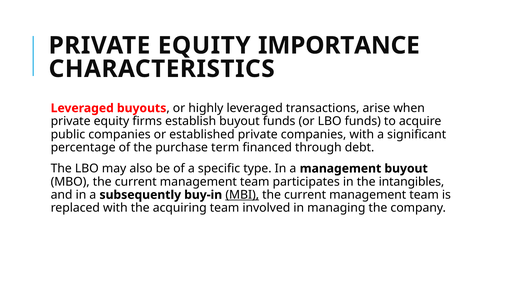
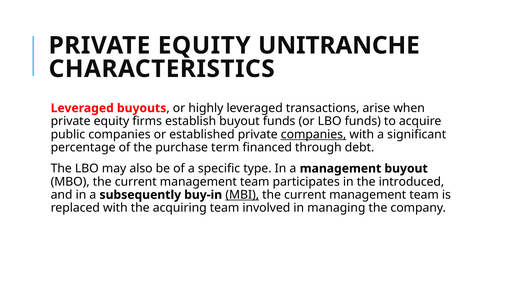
IMPORTANCE: IMPORTANCE -> UNITRANCHE
companies at (314, 135) underline: none -> present
intangibles: intangibles -> introduced
